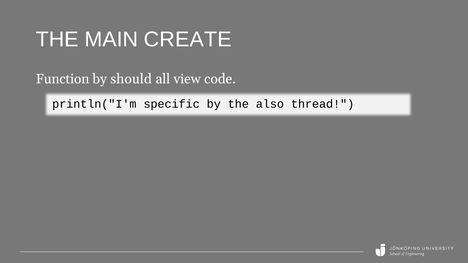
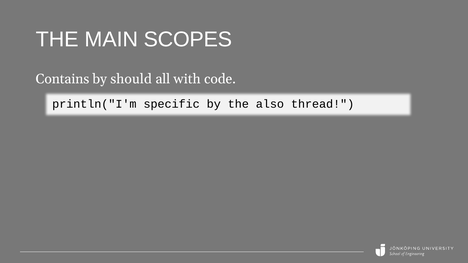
CREATE: CREATE -> SCOPES
Function: Function -> Contains
view: view -> with
